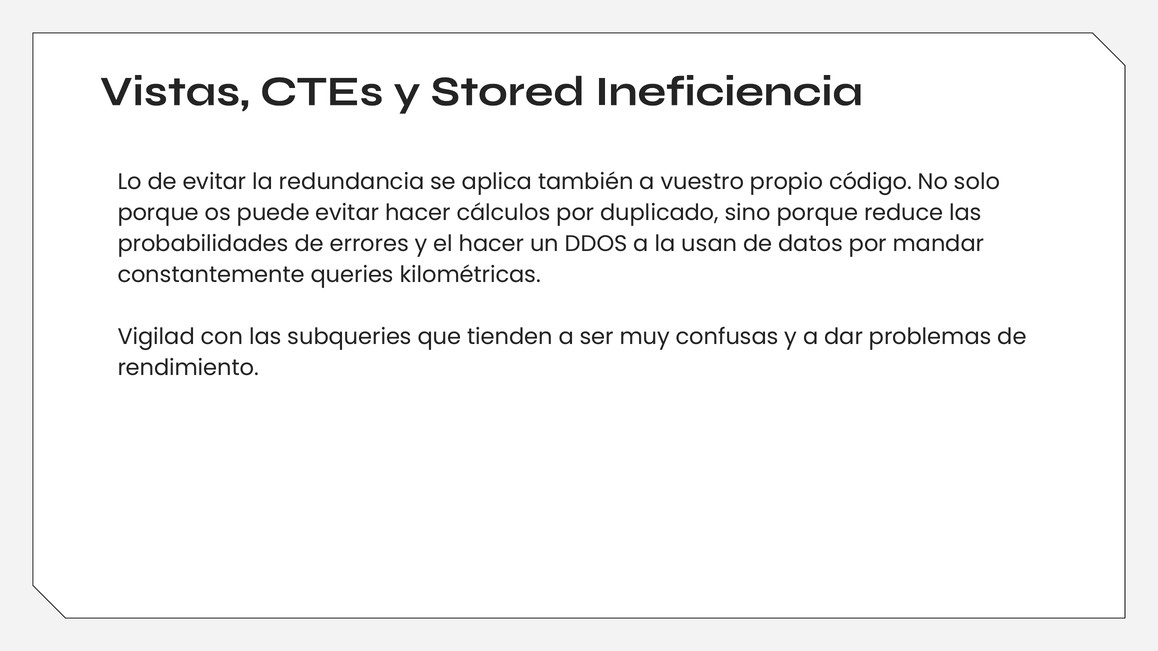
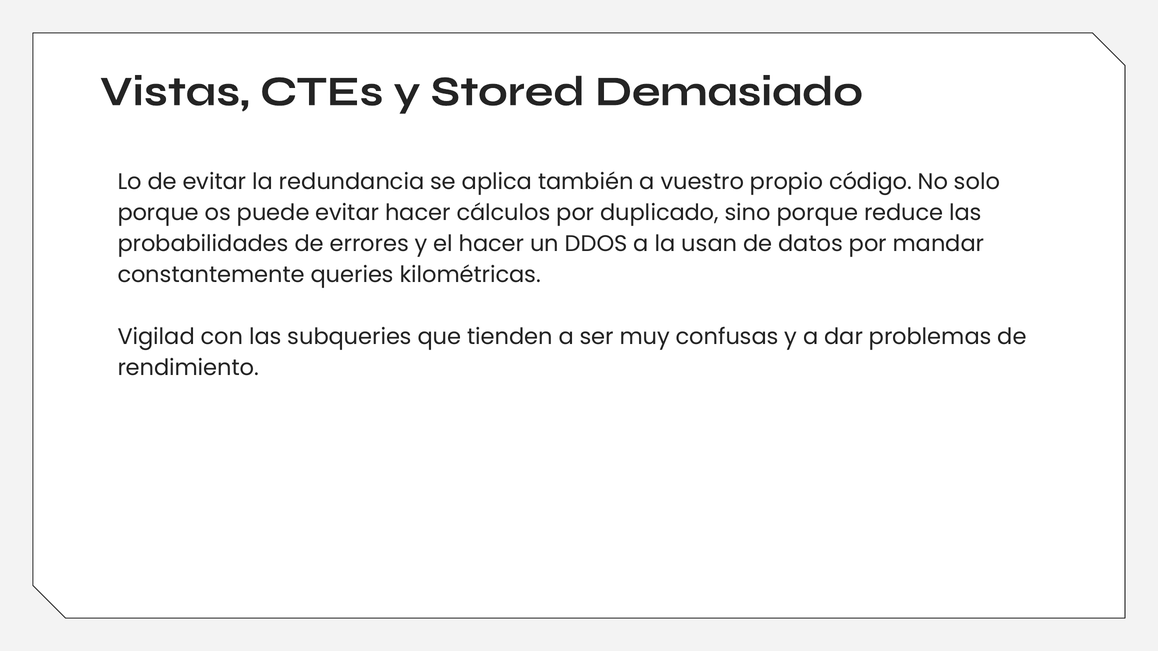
Ineficiencia: Ineficiencia -> Demasiado
